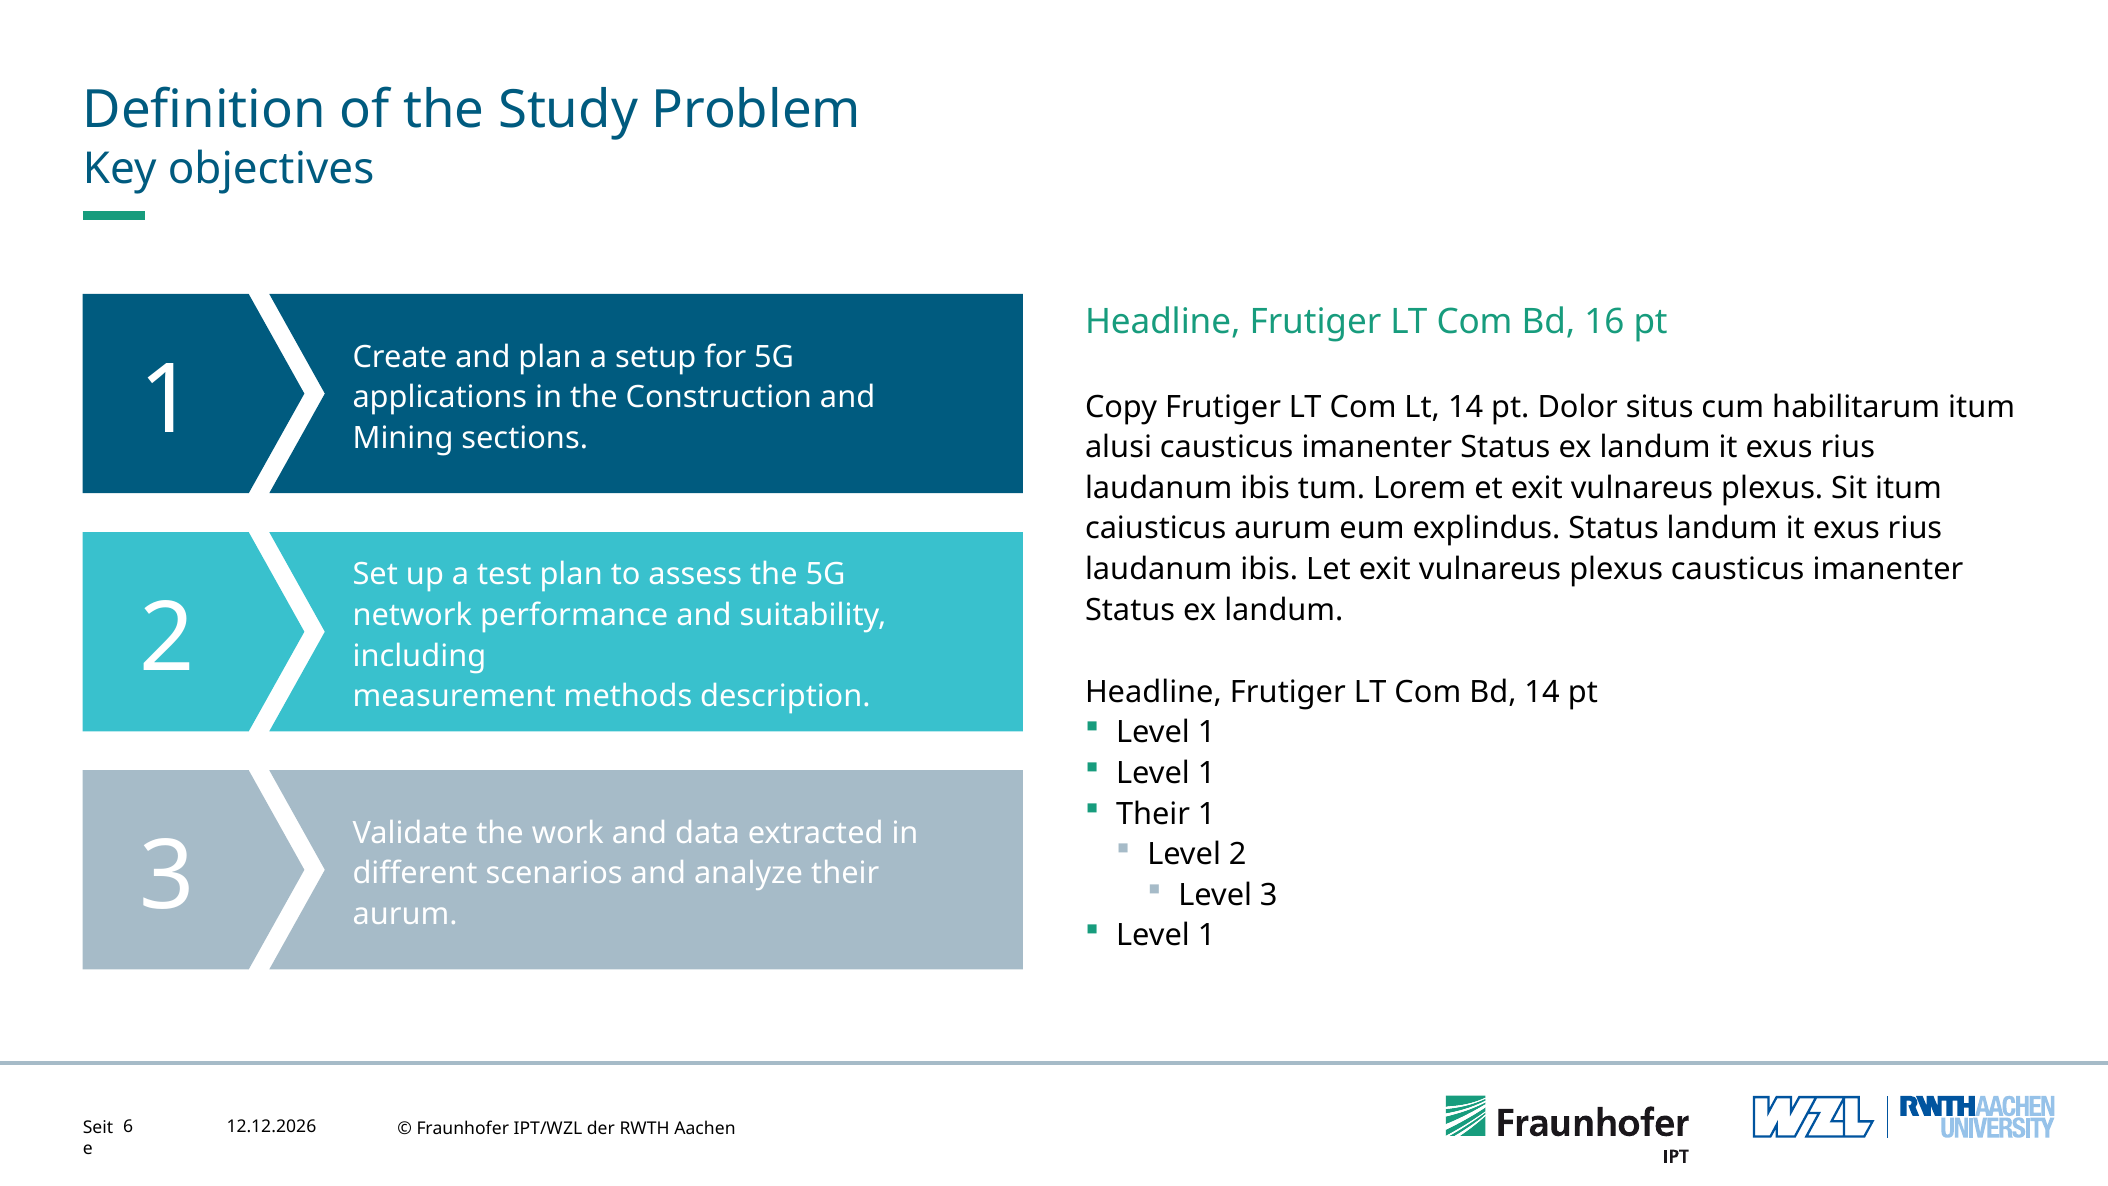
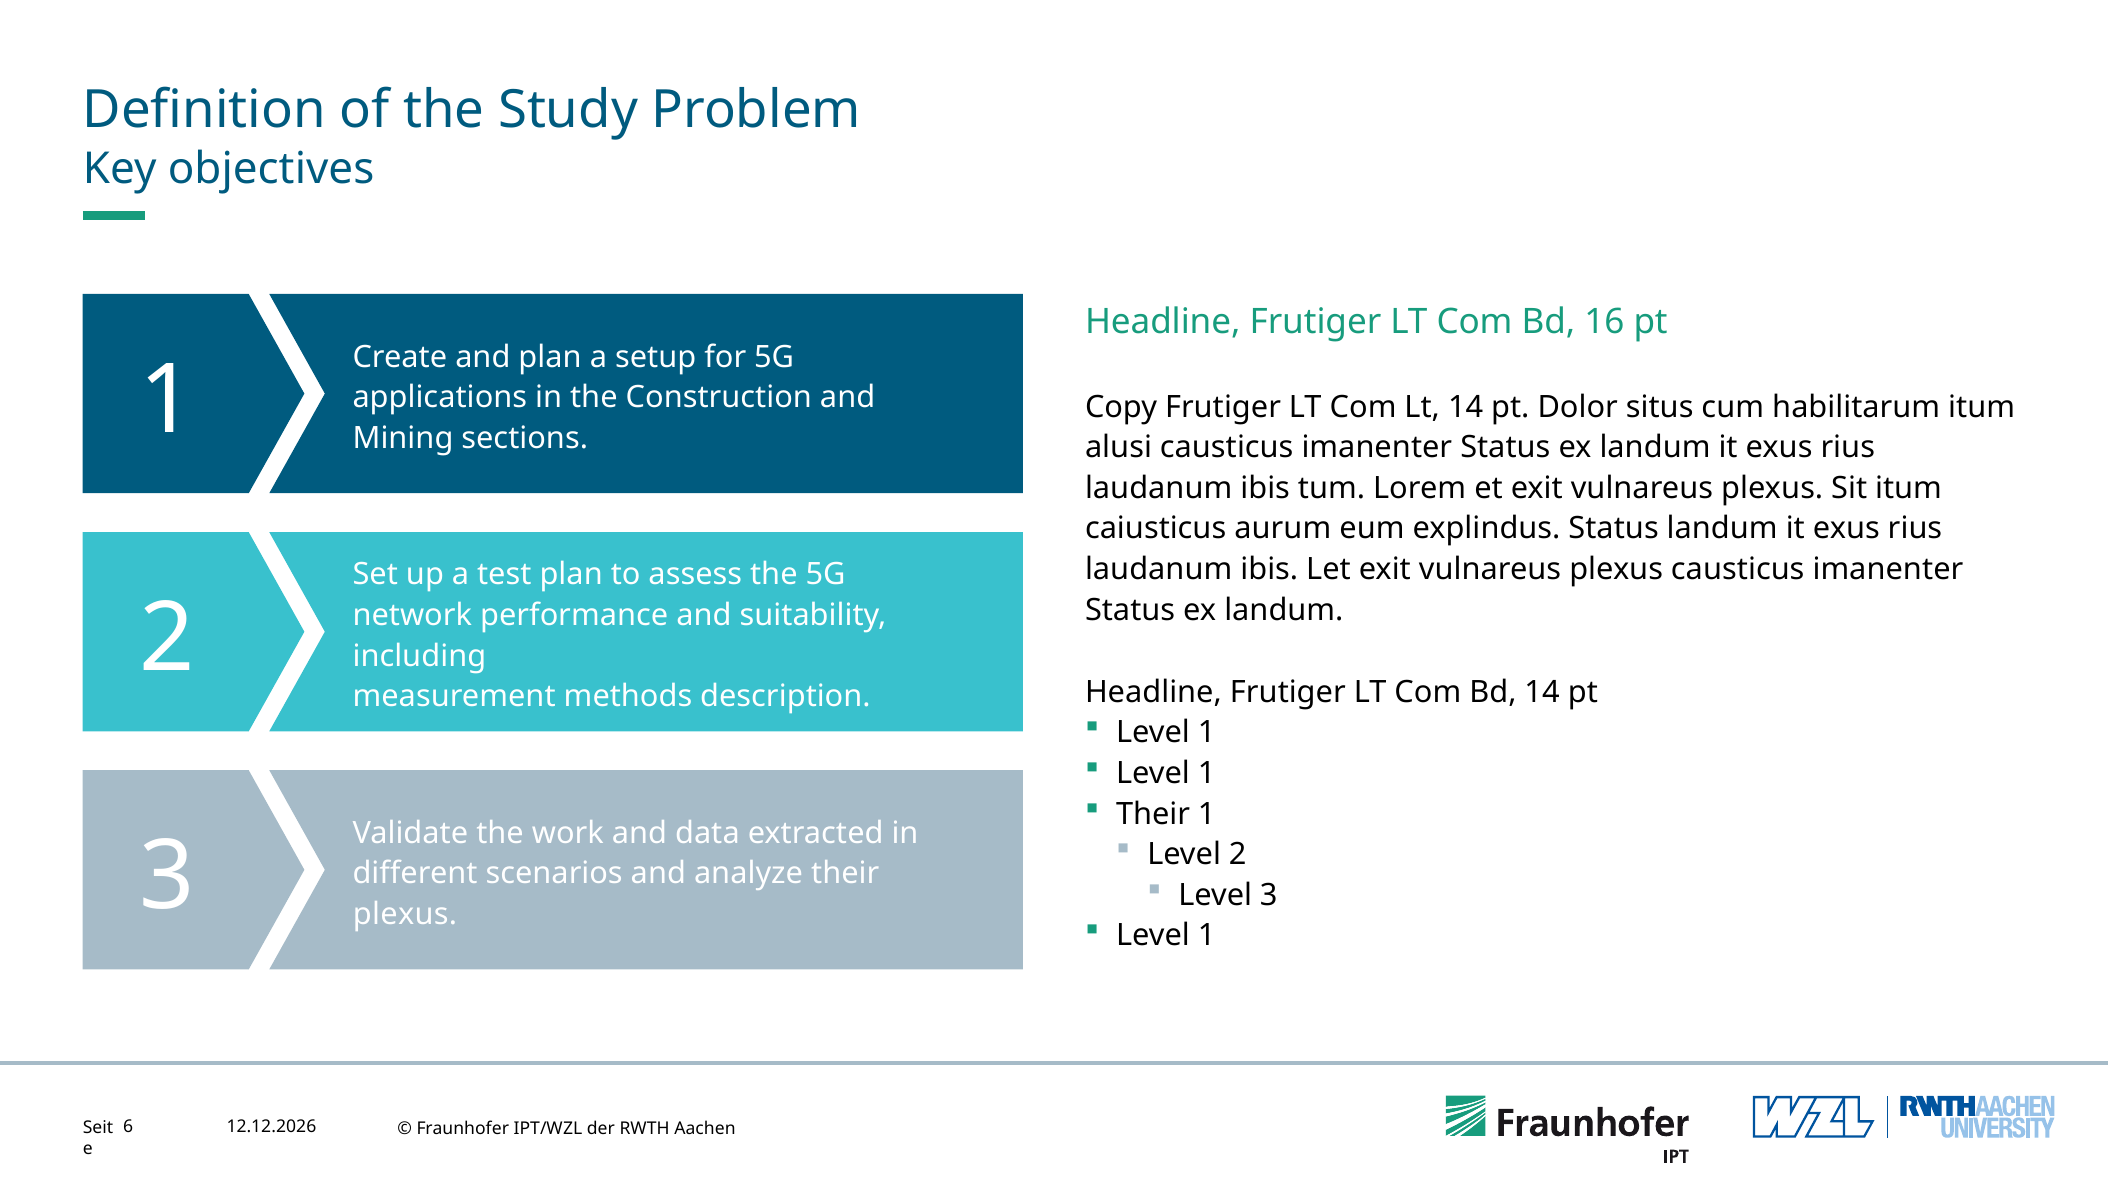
aurum at (405, 914): aurum -> plexus
